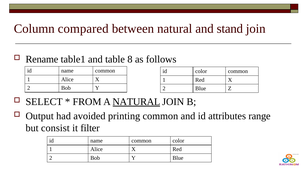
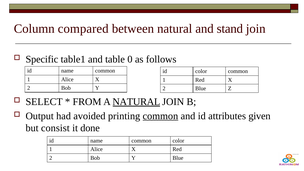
Rename: Rename -> Specific
8: 8 -> 0
common at (160, 116) underline: none -> present
range: range -> given
filter: filter -> done
